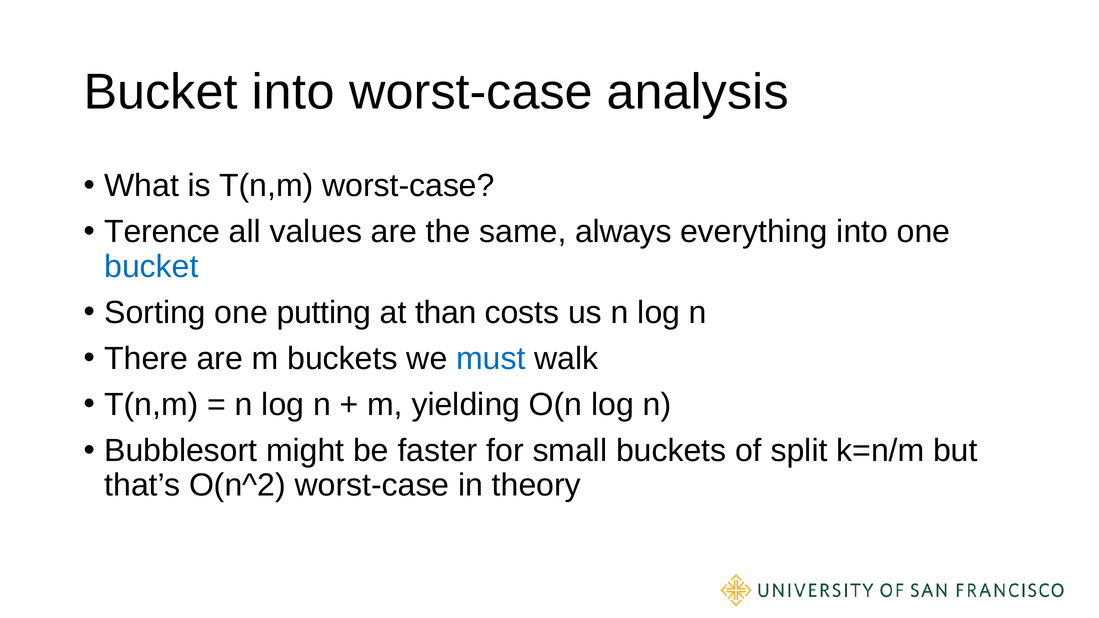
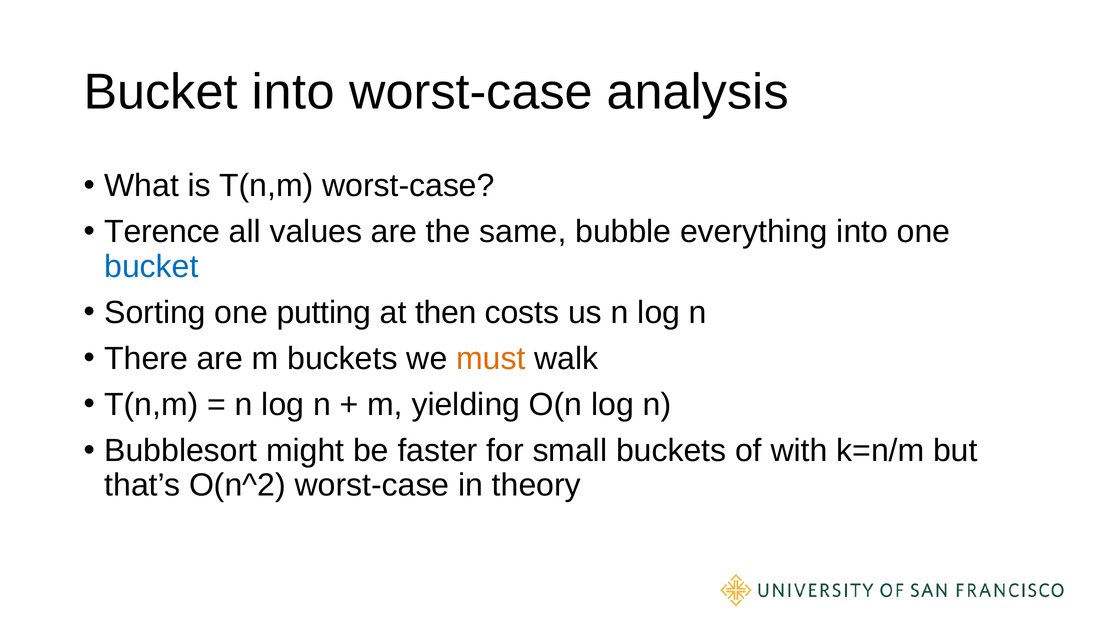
always: always -> bubble
than: than -> then
must colour: blue -> orange
split: split -> with
